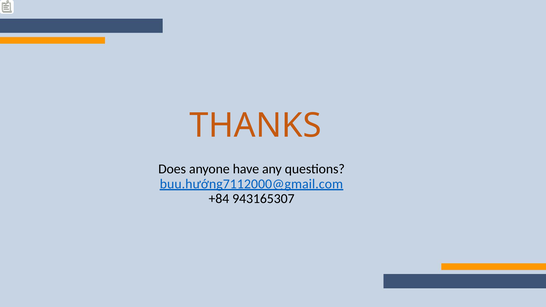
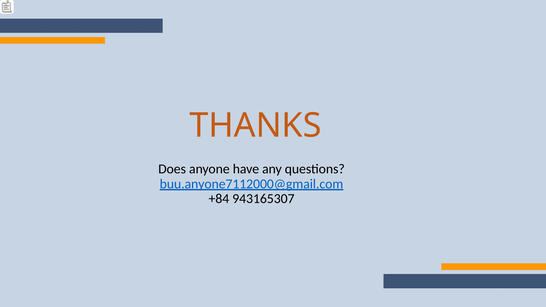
buu.hướng7112000@gmail.com: buu.hướng7112000@gmail.com -> buu.anyone7112000@gmail.com
